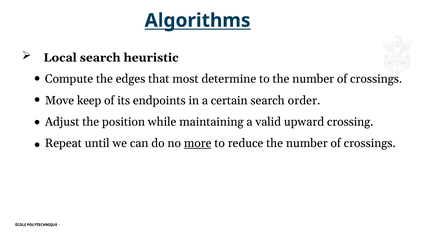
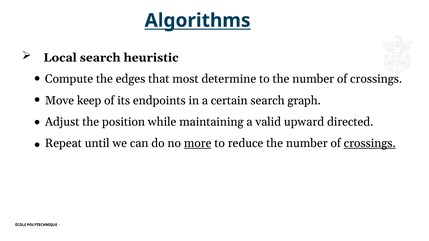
order: order -> graph
crossing: crossing -> directed
crossings at (370, 144) underline: none -> present
